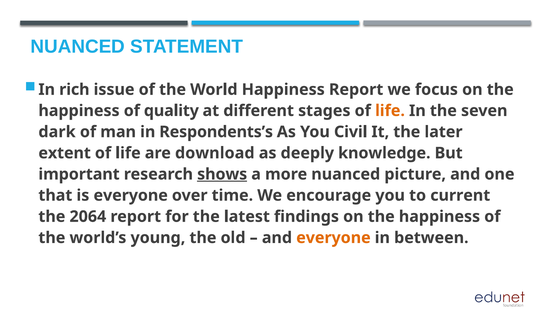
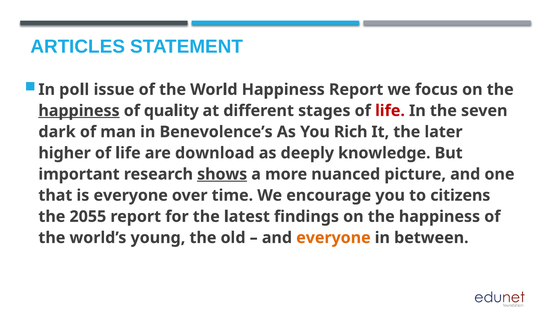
NUANCED at (78, 46): NUANCED -> ARTICLES
rich: rich -> poll
happiness at (79, 111) underline: none -> present
life at (390, 111) colour: orange -> red
Respondents’s: Respondents’s -> Benevolence’s
Civil: Civil -> Rich
extent: extent -> higher
current: current -> citizens
2064: 2064 -> 2055
